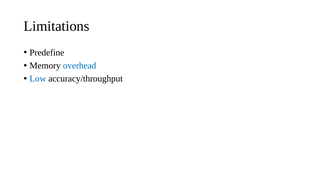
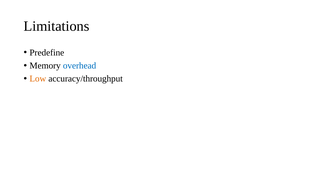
Low colour: blue -> orange
